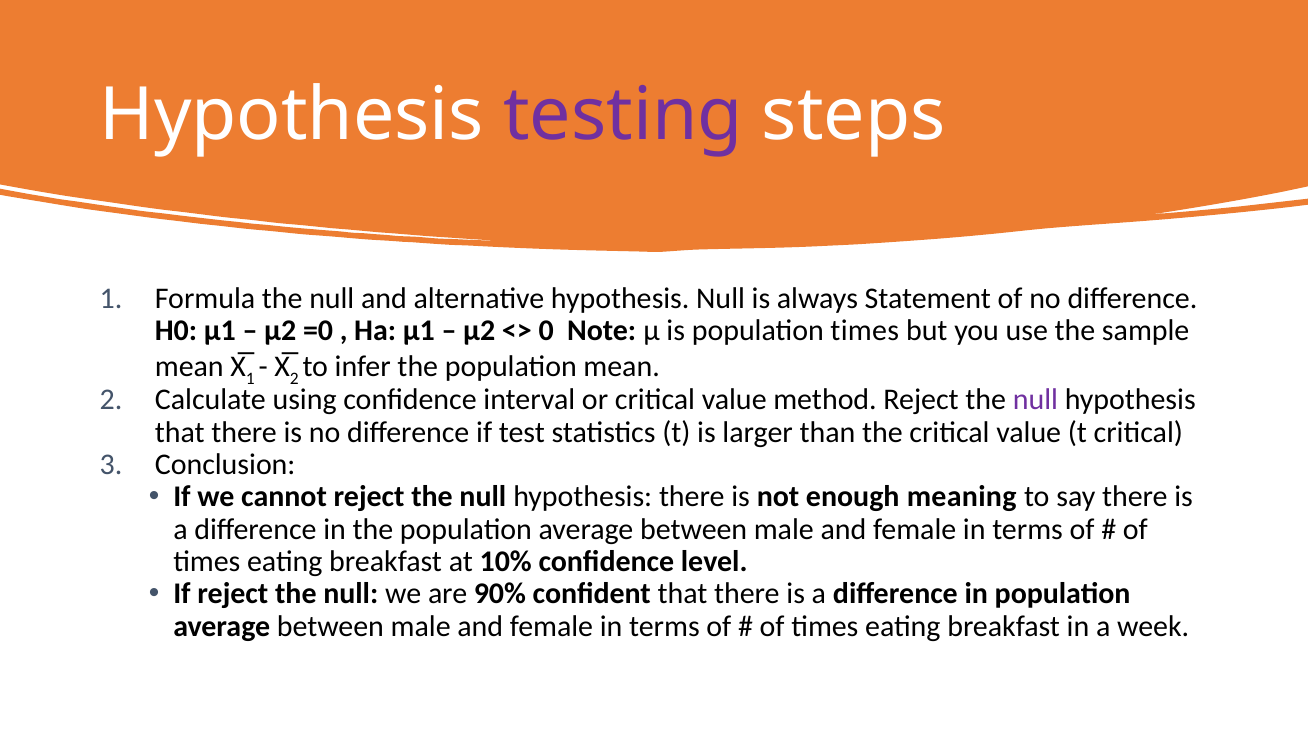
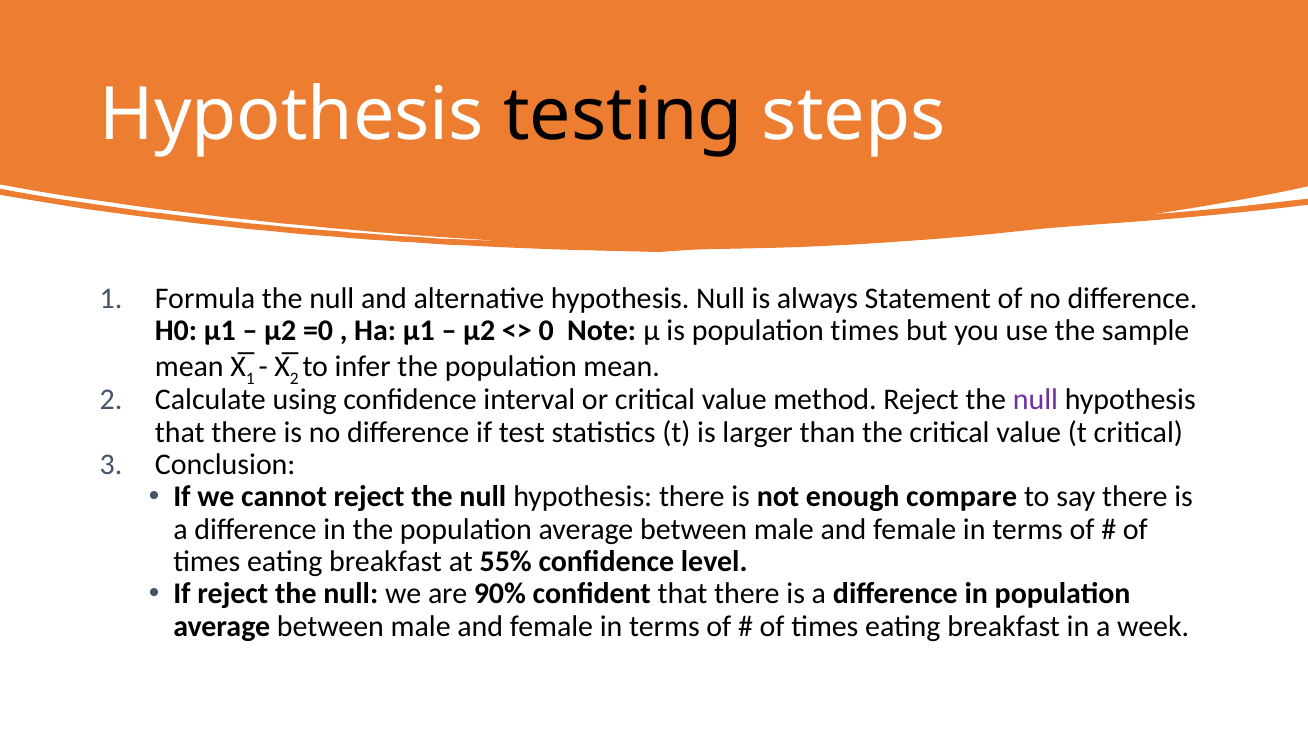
testing colour: purple -> black
meaning: meaning -> compare
10%: 10% -> 55%
